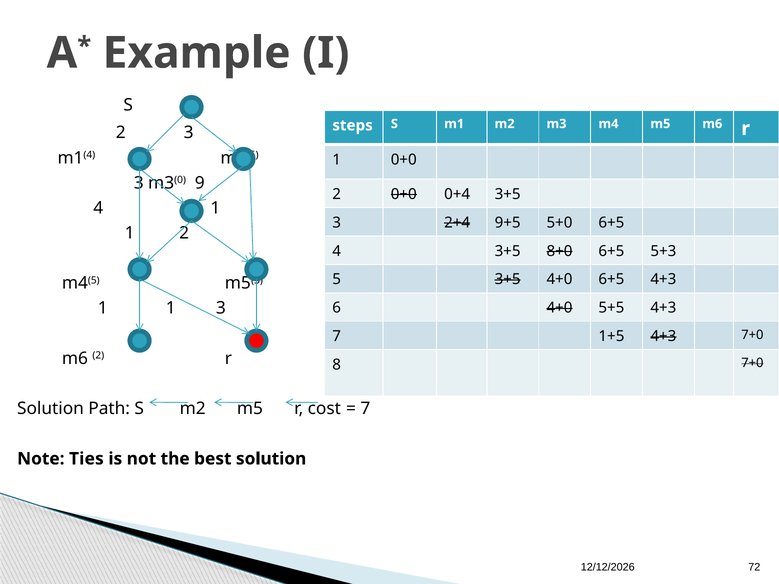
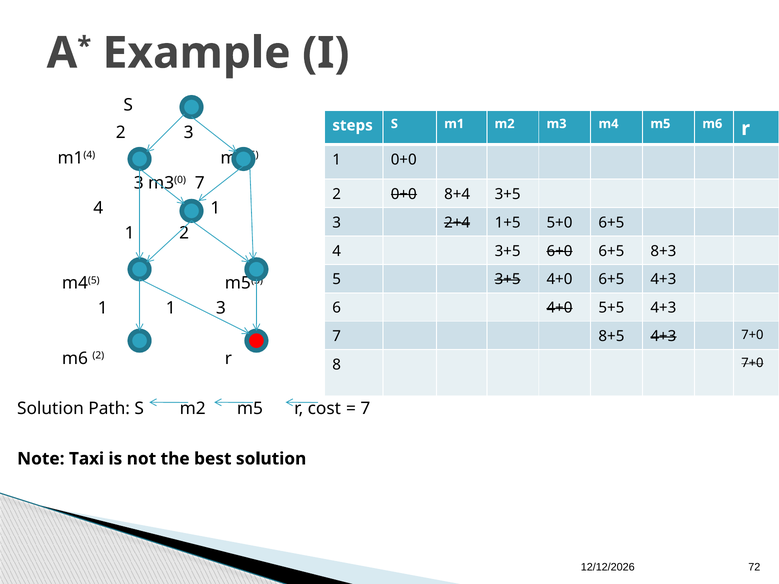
m3(0 9: 9 -> 7
0+4: 0+4 -> 8+4
9+5: 9+5 -> 1+5
8+0: 8+0 -> 6+0
5+3: 5+3 -> 8+3
1+5: 1+5 -> 8+5
Ties: Ties -> Taxi
